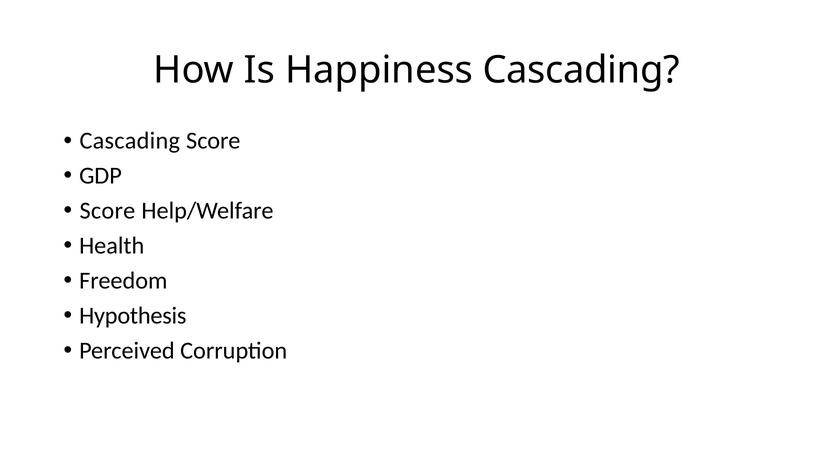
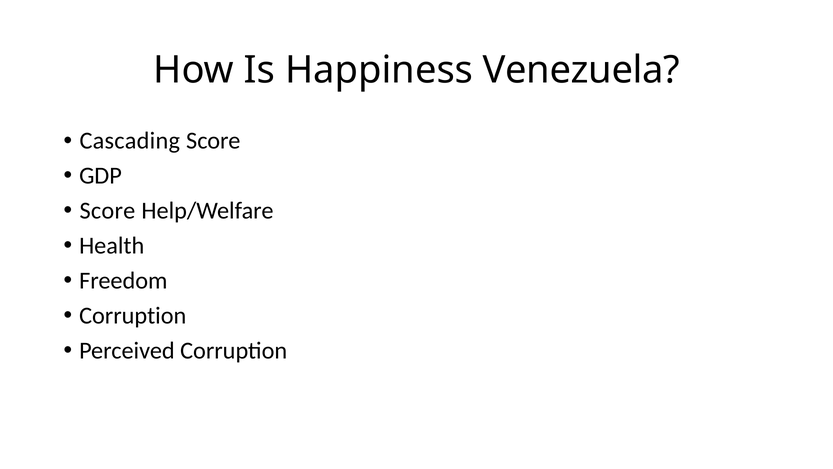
Happiness Cascading: Cascading -> Venezuela
Hypothesis at (133, 315): Hypothesis -> Corruption
